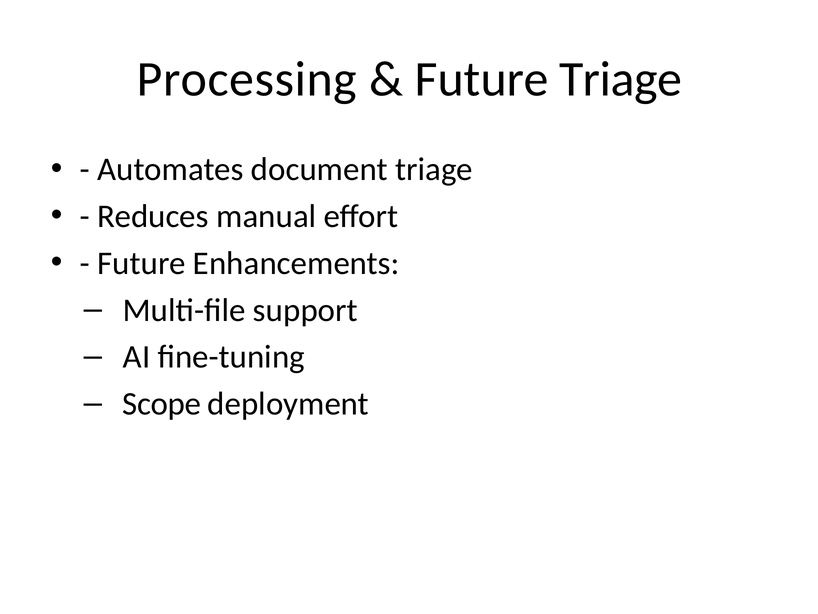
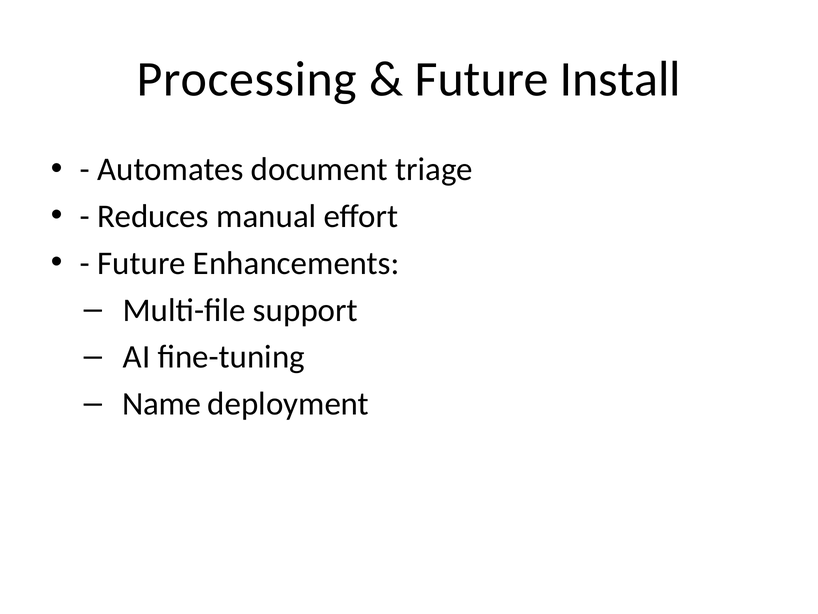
Future Triage: Triage -> Install
Scope: Scope -> Name
